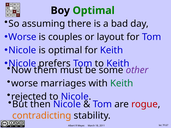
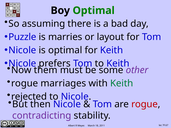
Worse at (22, 37): Worse -> Puzzle
couples: couples -> marries
worse at (25, 84): worse -> rogue
contradicting colour: orange -> purple
